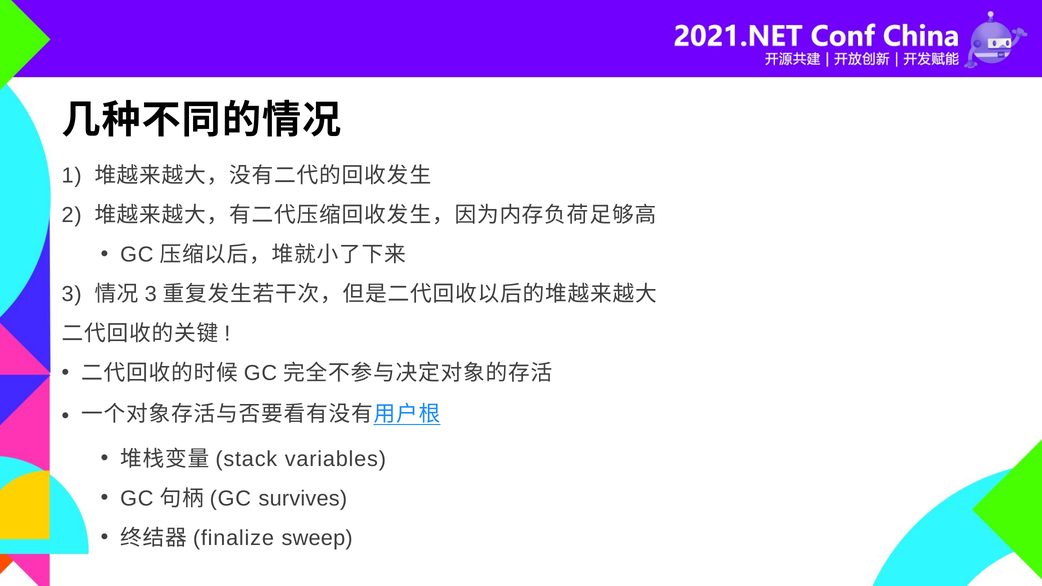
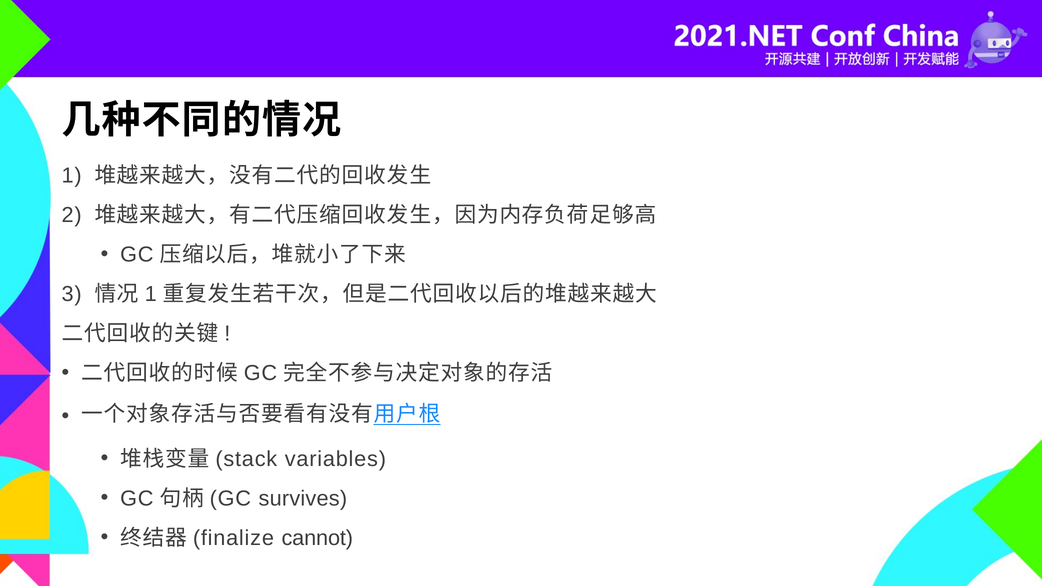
3 at (151, 294): 3 -> 1
sweep: sweep -> cannot
